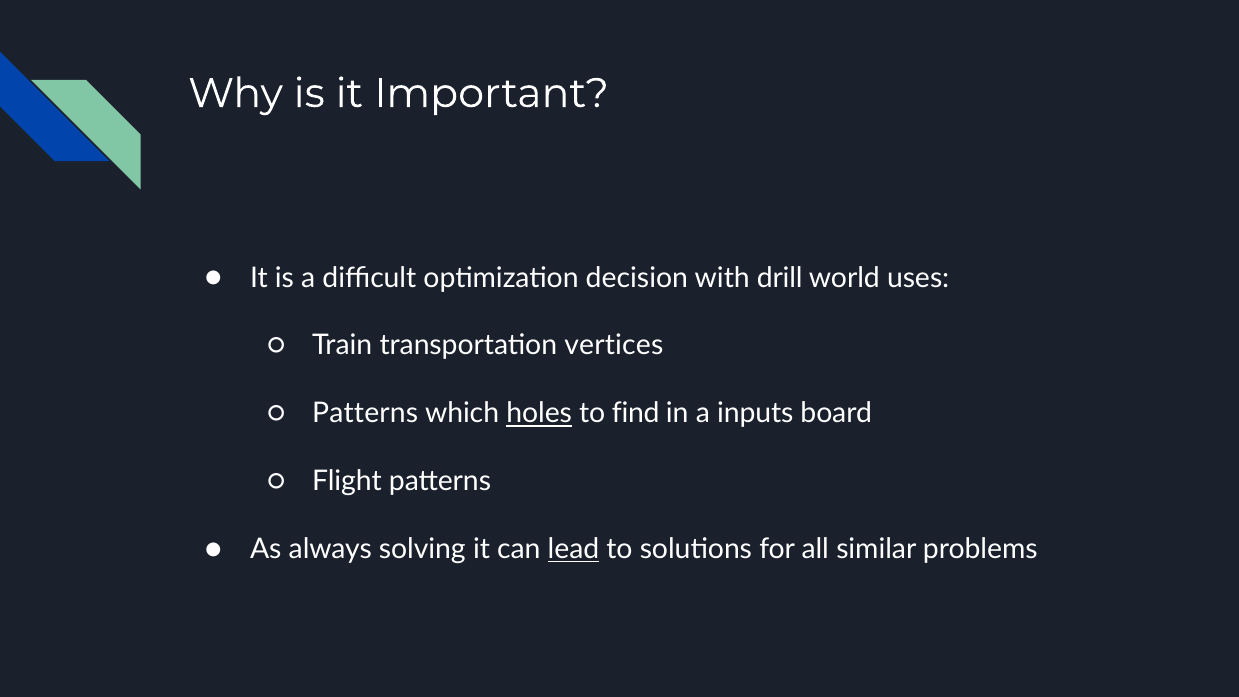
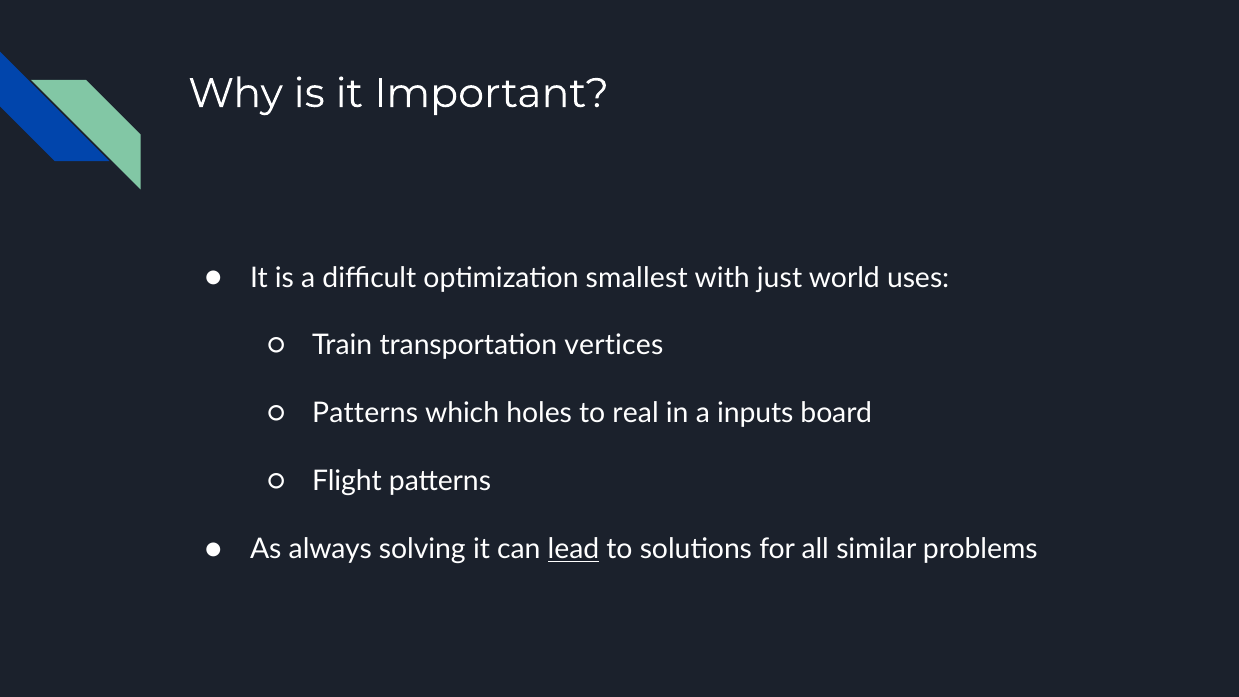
decision: decision -> smallest
drill: drill -> just
holes underline: present -> none
find: find -> real
